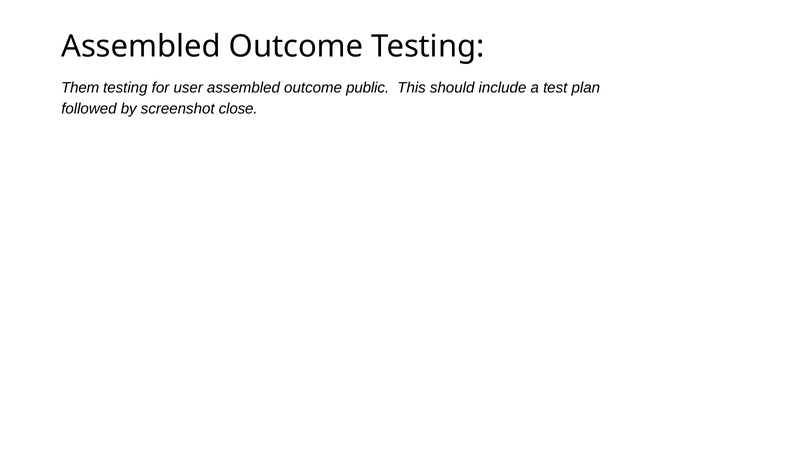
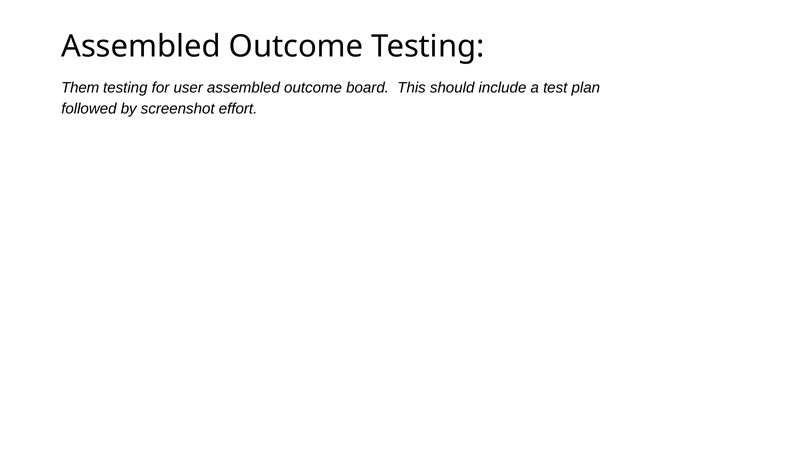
public: public -> board
close: close -> effort
